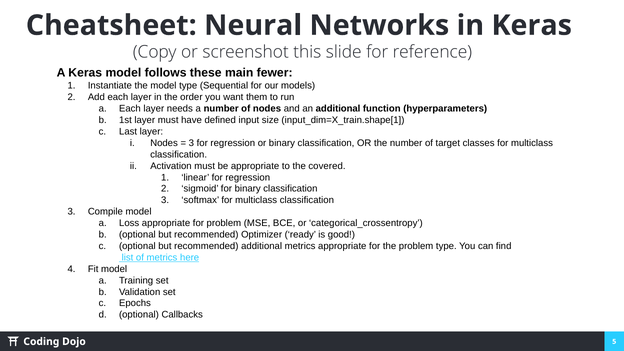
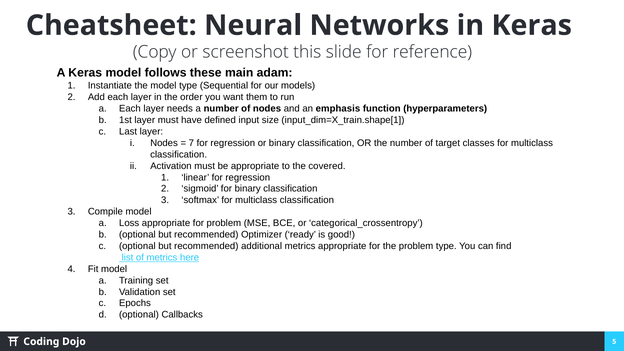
fewer: fewer -> adam
an additional: additional -> emphasis
3 at (191, 143): 3 -> 7
